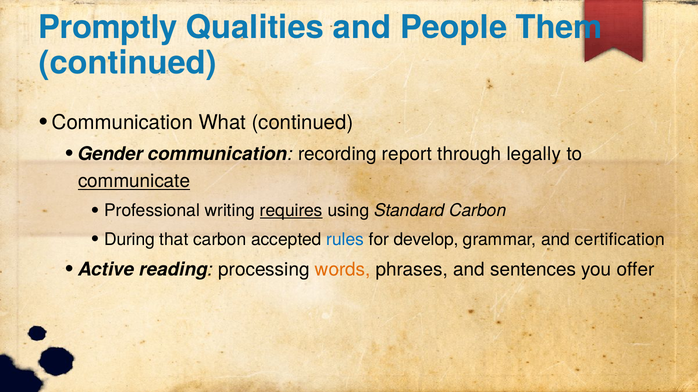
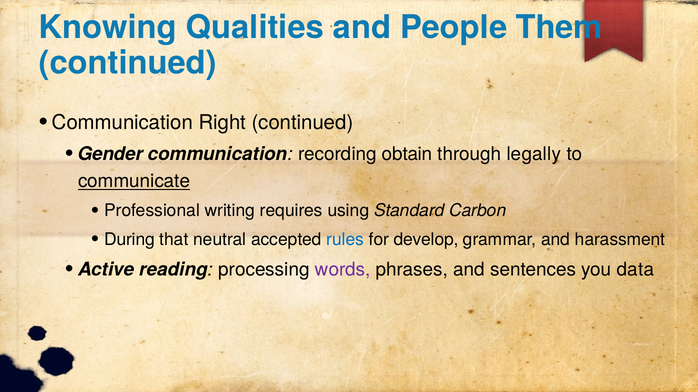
Promptly: Promptly -> Knowing
What: What -> Right
report: report -> obtain
requires underline: present -> none
that carbon: carbon -> neutral
certification: certification -> harassment
words colour: orange -> purple
offer: offer -> data
